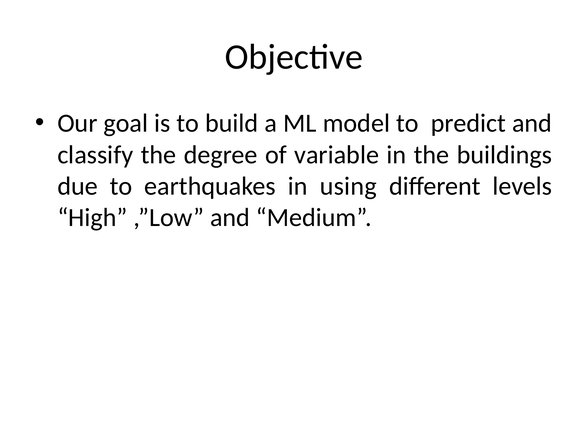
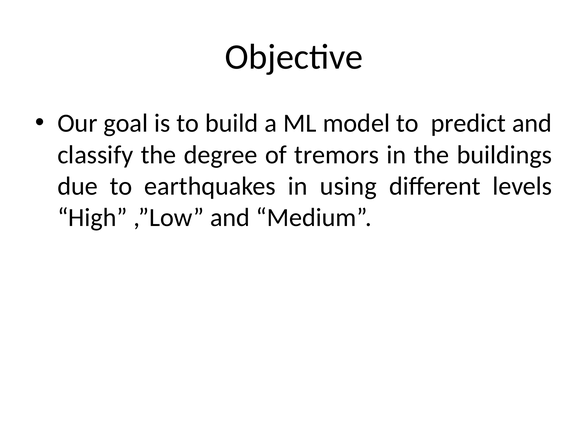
variable: variable -> tremors
